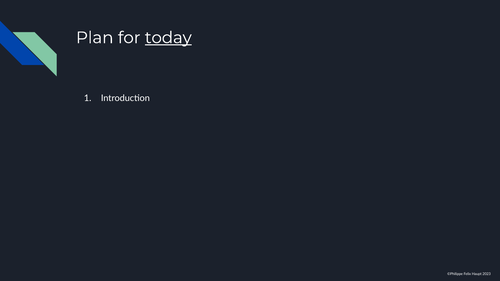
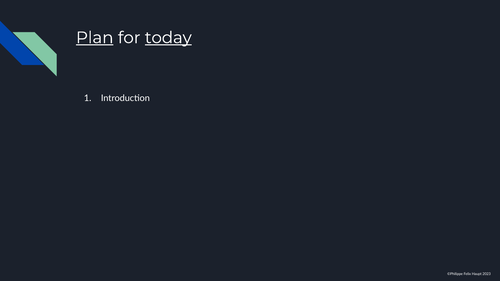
Plan underline: none -> present
